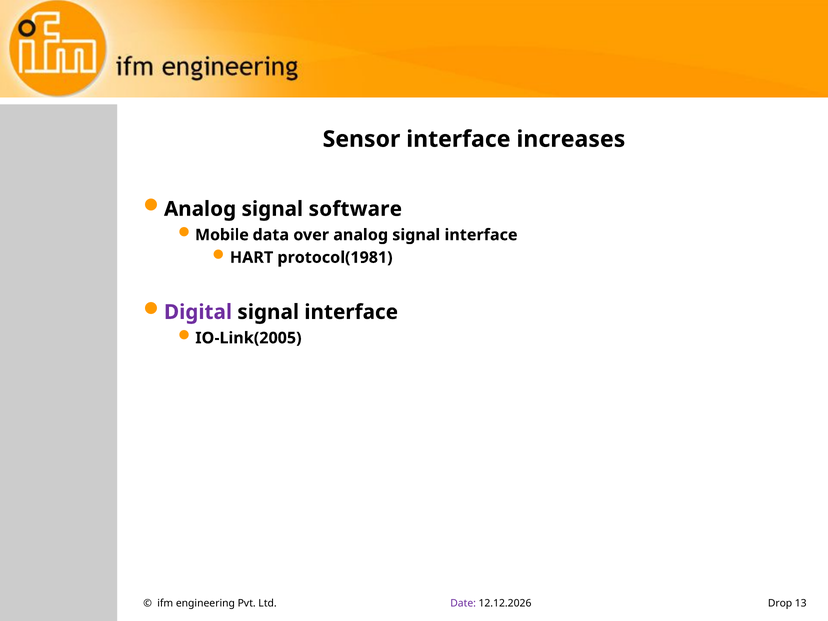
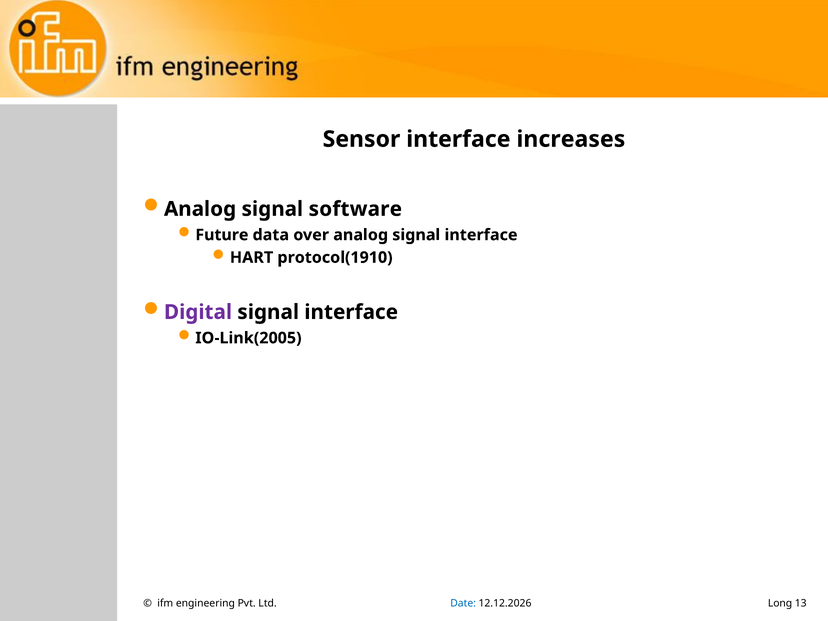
Mobile: Mobile -> Future
protocol(1981: protocol(1981 -> protocol(1910
Date colour: purple -> blue
Drop: Drop -> Long
